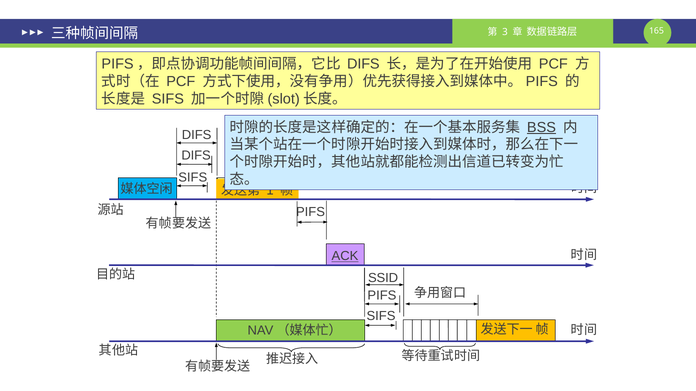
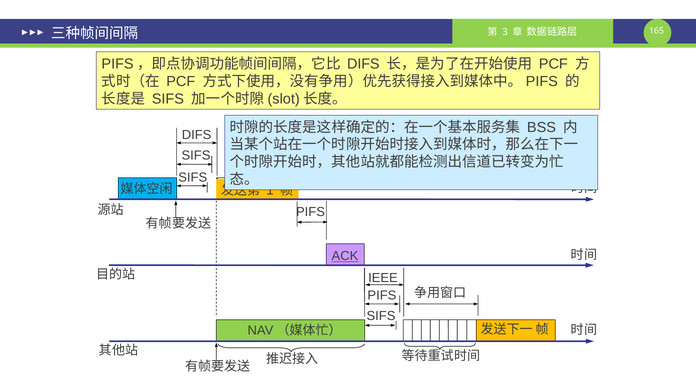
BSS underline: present -> none
DIFS at (196, 156): DIFS -> SIFS
SSID: SSID -> IEEE
